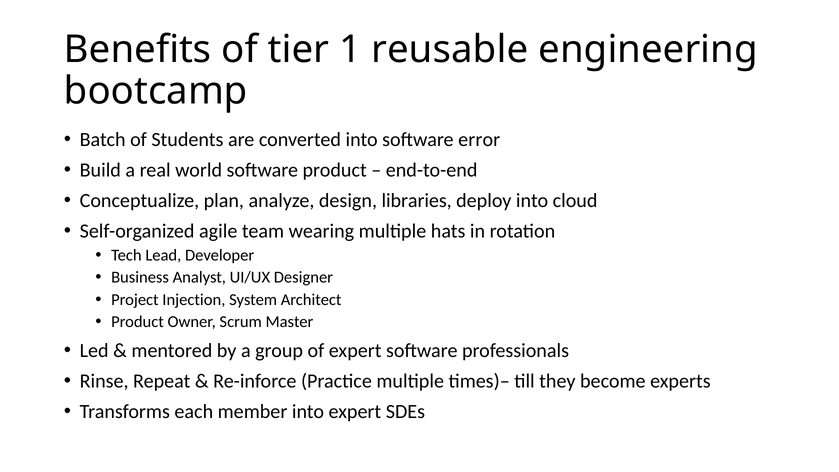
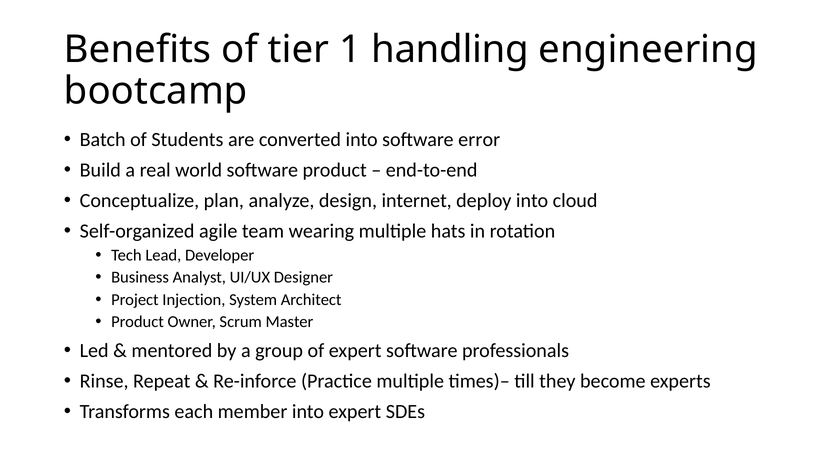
reusable: reusable -> handling
libraries: libraries -> internet
